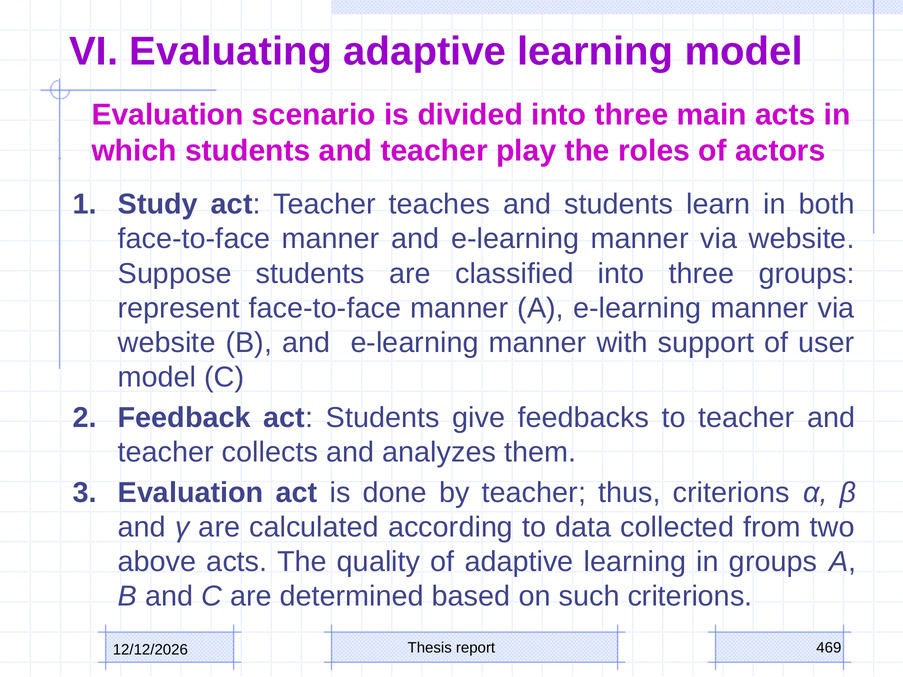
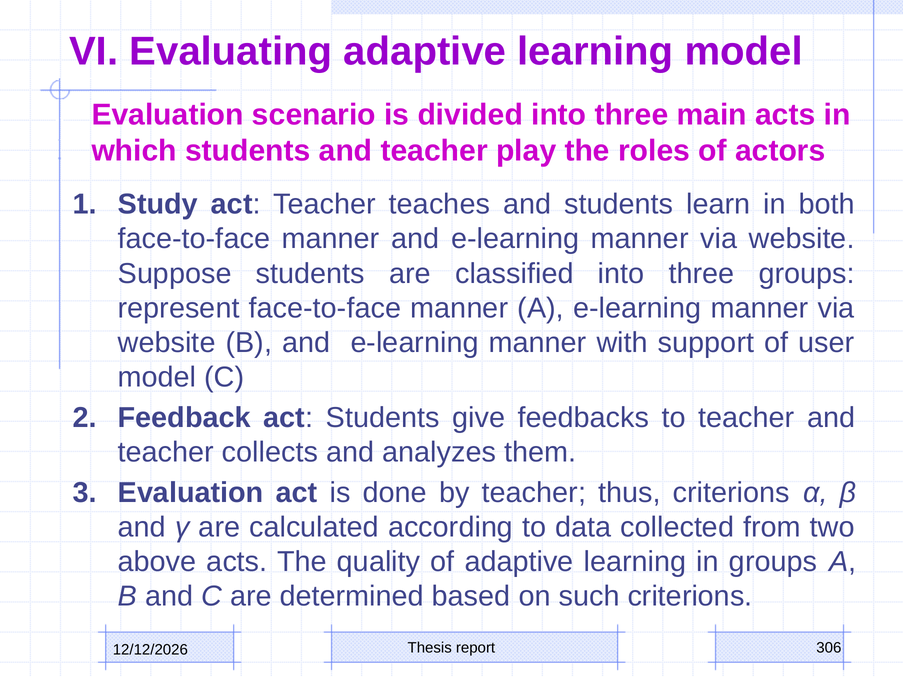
469: 469 -> 306
